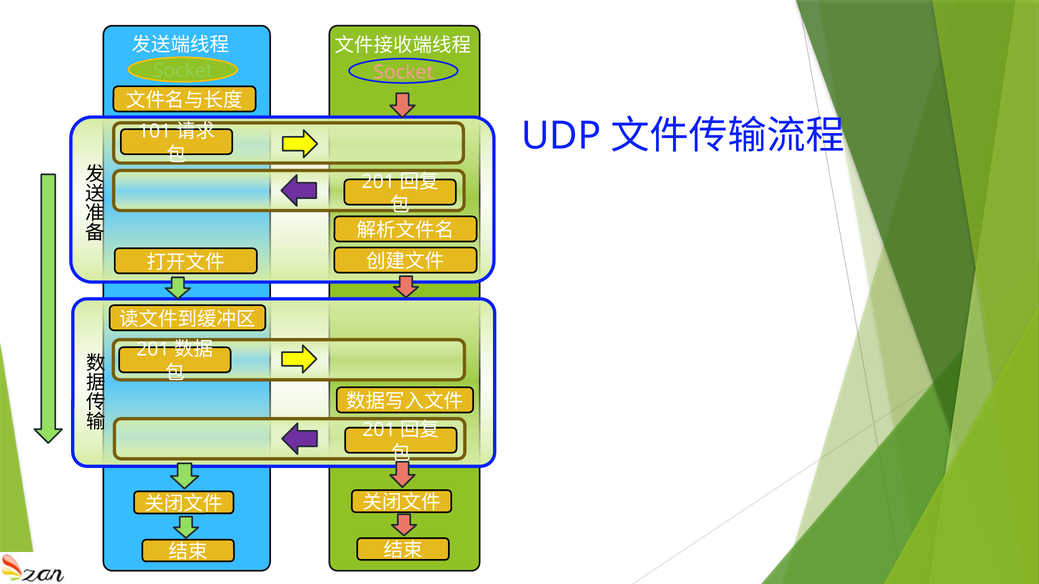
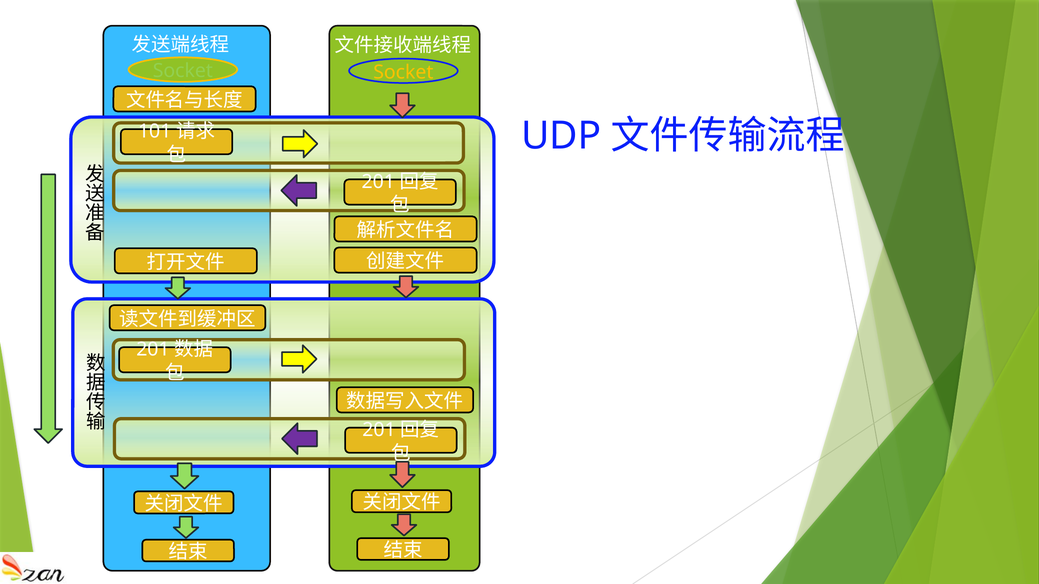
Socket at (403, 72) colour: pink -> yellow
